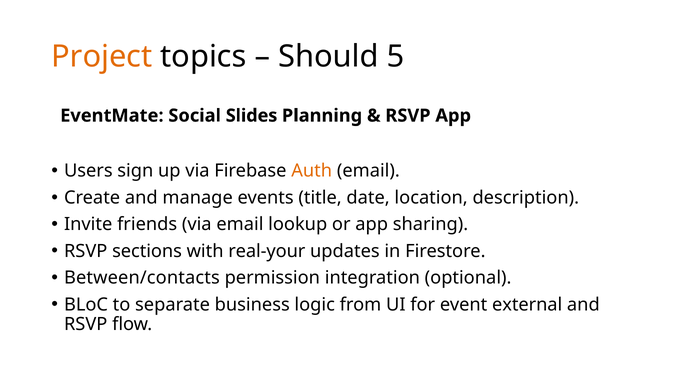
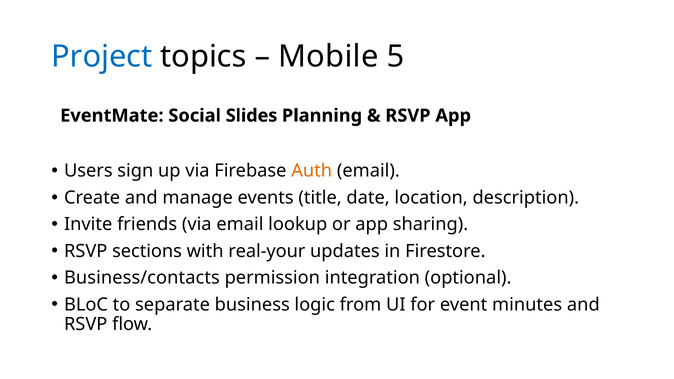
Project colour: orange -> blue
Should: Should -> Mobile
Between/contacts: Between/contacts -> Business/contacts
external: external -> minutes
